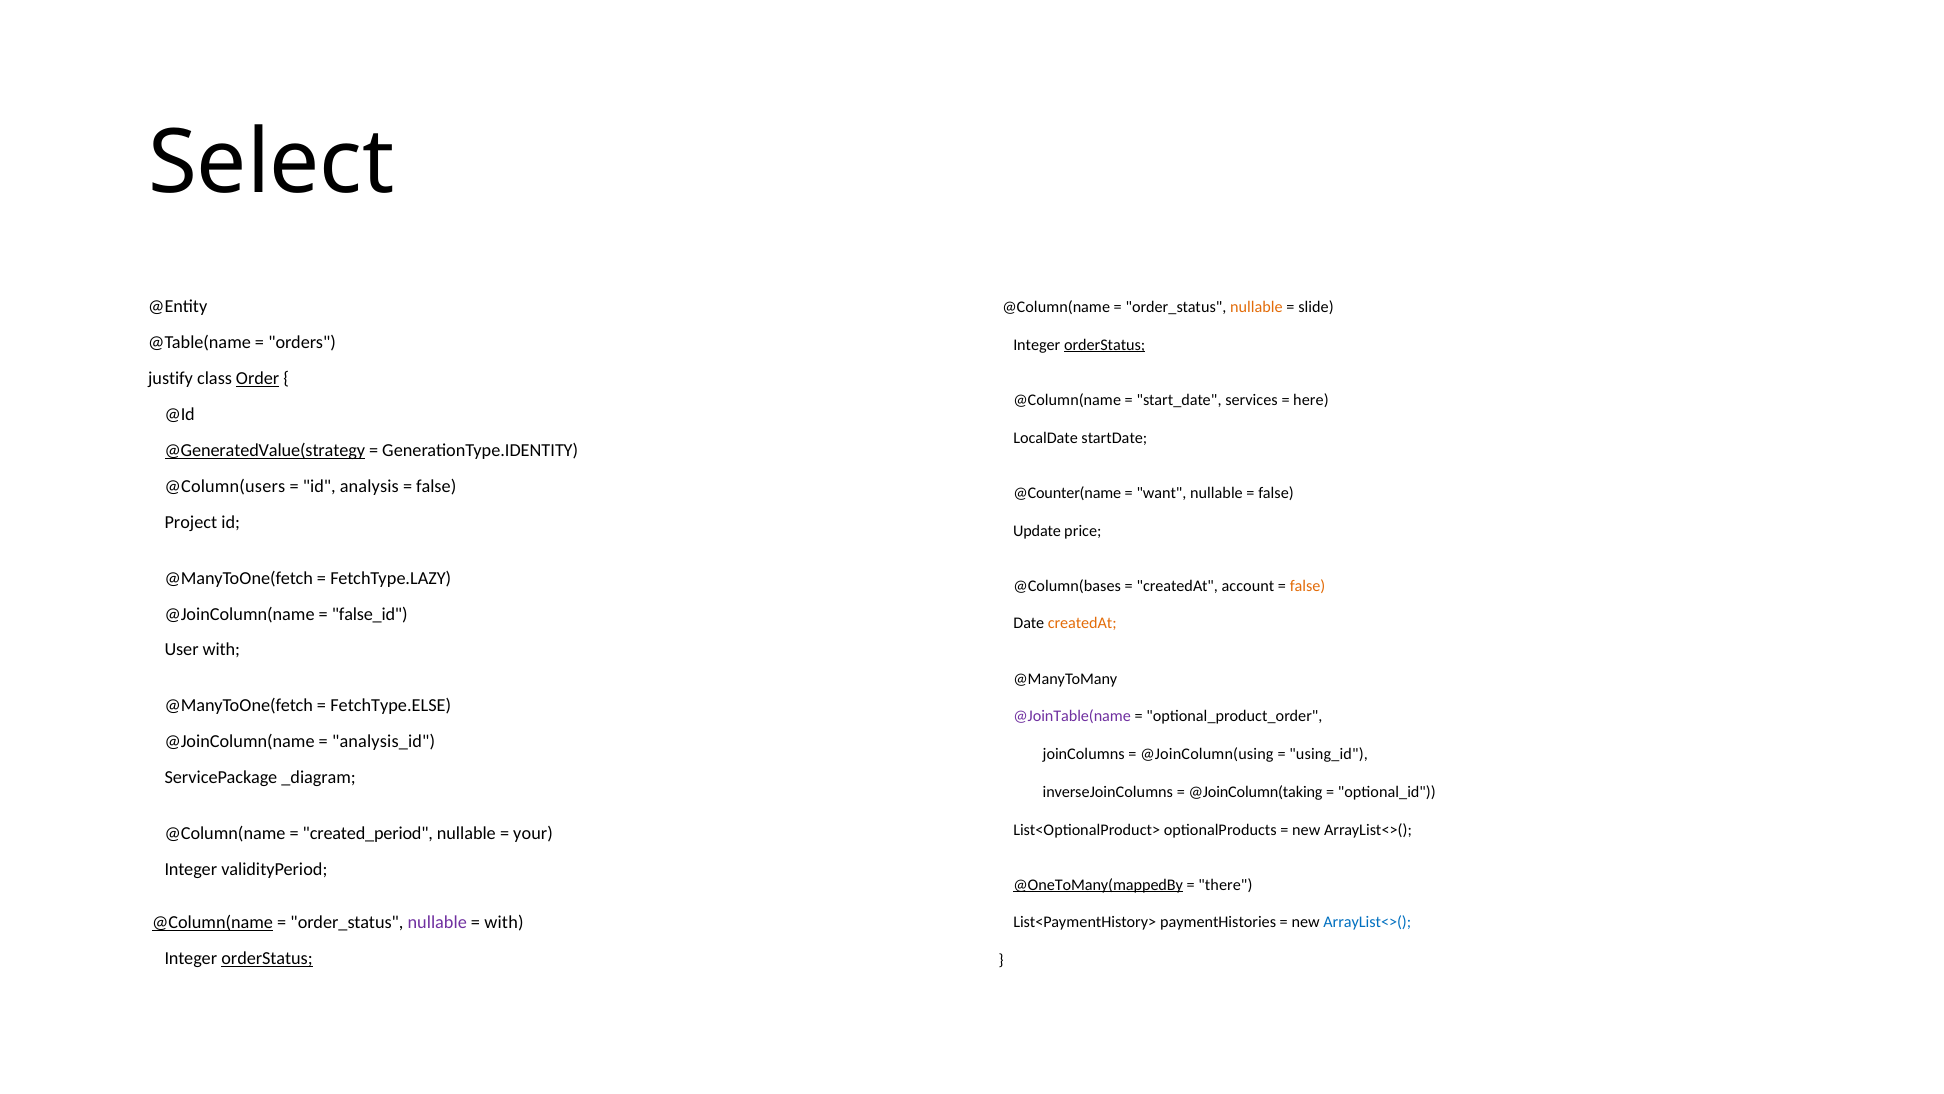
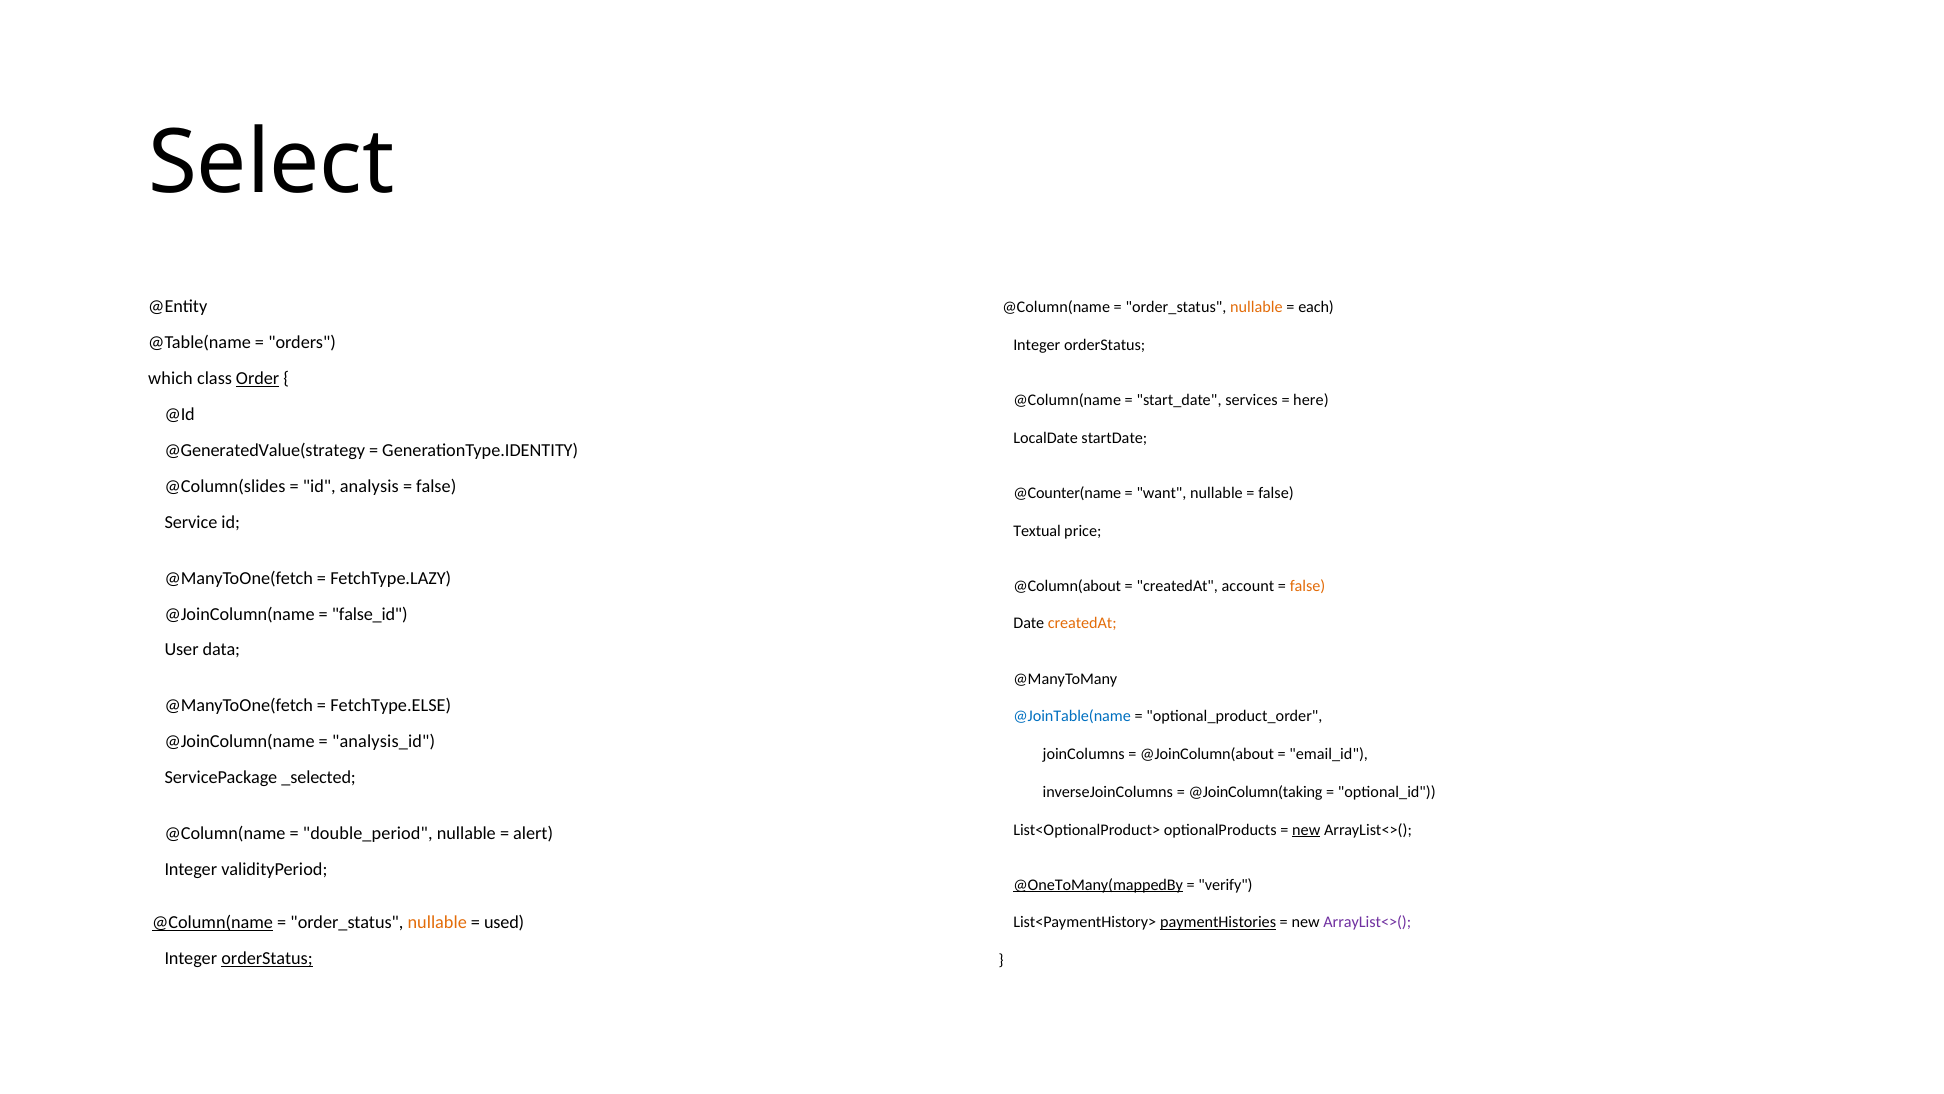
slide: slide -> each
orderStatus at (1105, 345) underline: present -> none
justify: justify -> which
@GeneratedValue(strategy underline: present -> none
@Column(users: @Column(users -> @Column(slides
Project: Project -> Service
Update: Update -> Textual
@Column(bases: @Column(bases -> @Column(about
User with: with -> data
@JoinTable(name colour: purple -> blue
@JoinColumn(using: @JoinColumn(using -> @JoinColumn(about
using_id: using_id -> email_id
_diagram: _diagram -> _selected
new at (1306, 829) underline: none -> present
created_period: created_period -> double_period
your: your -> alert
there: there -> verify
nullable at (437, 922) colour: purple -> orange
with at (504, 922): with -> used
paymentHistories underline: none -> present
ArrayList<>( at (1367, 922) colour: blue -> purple
